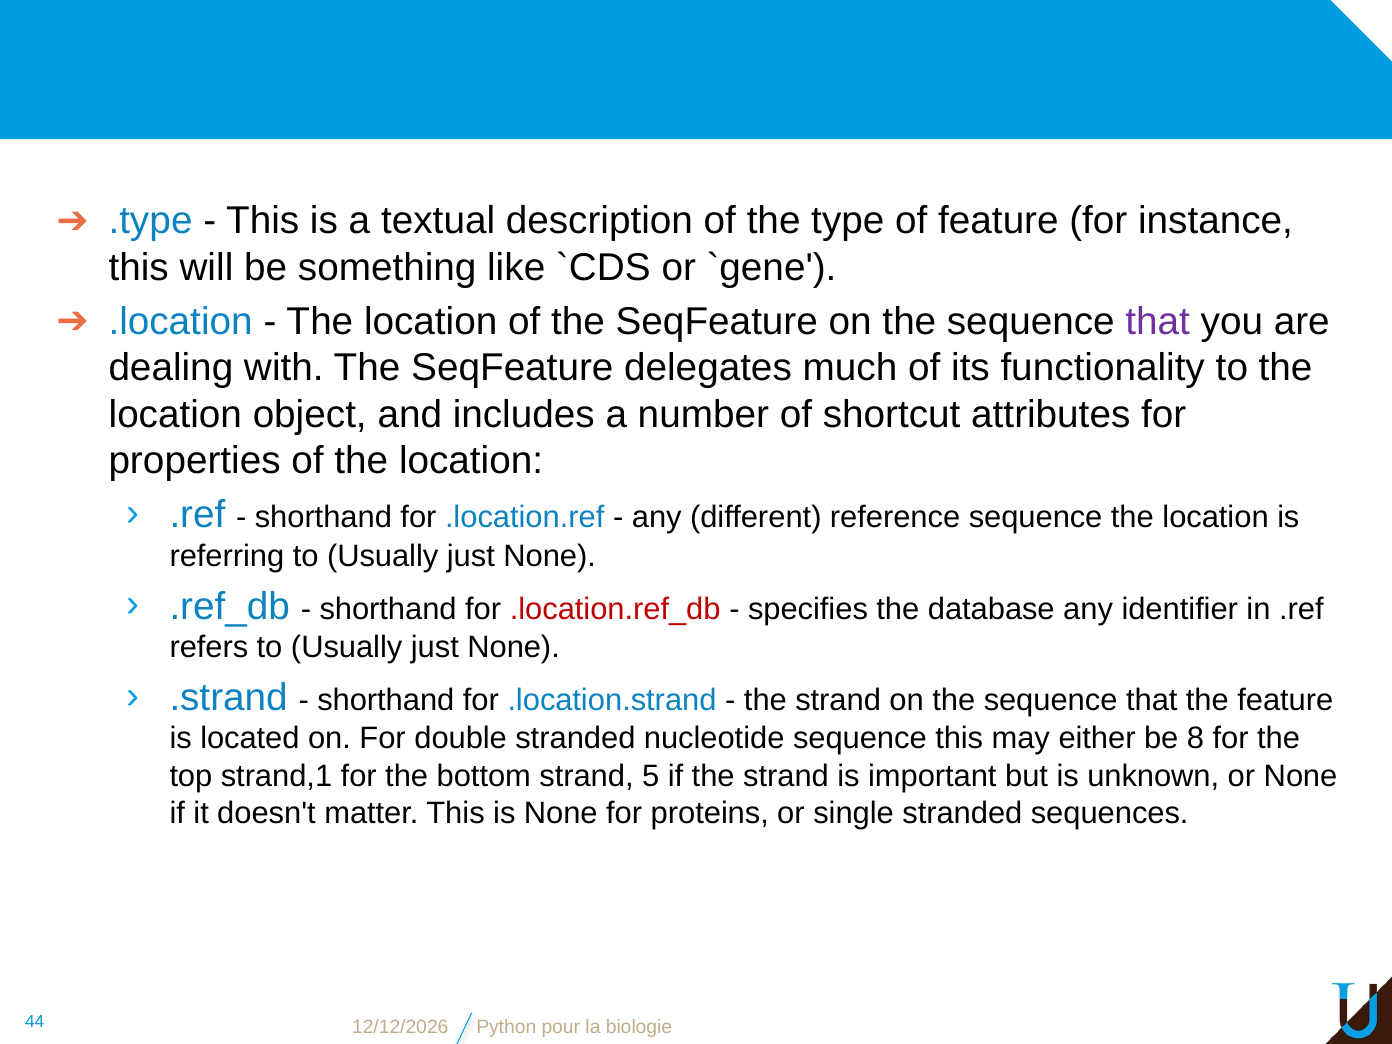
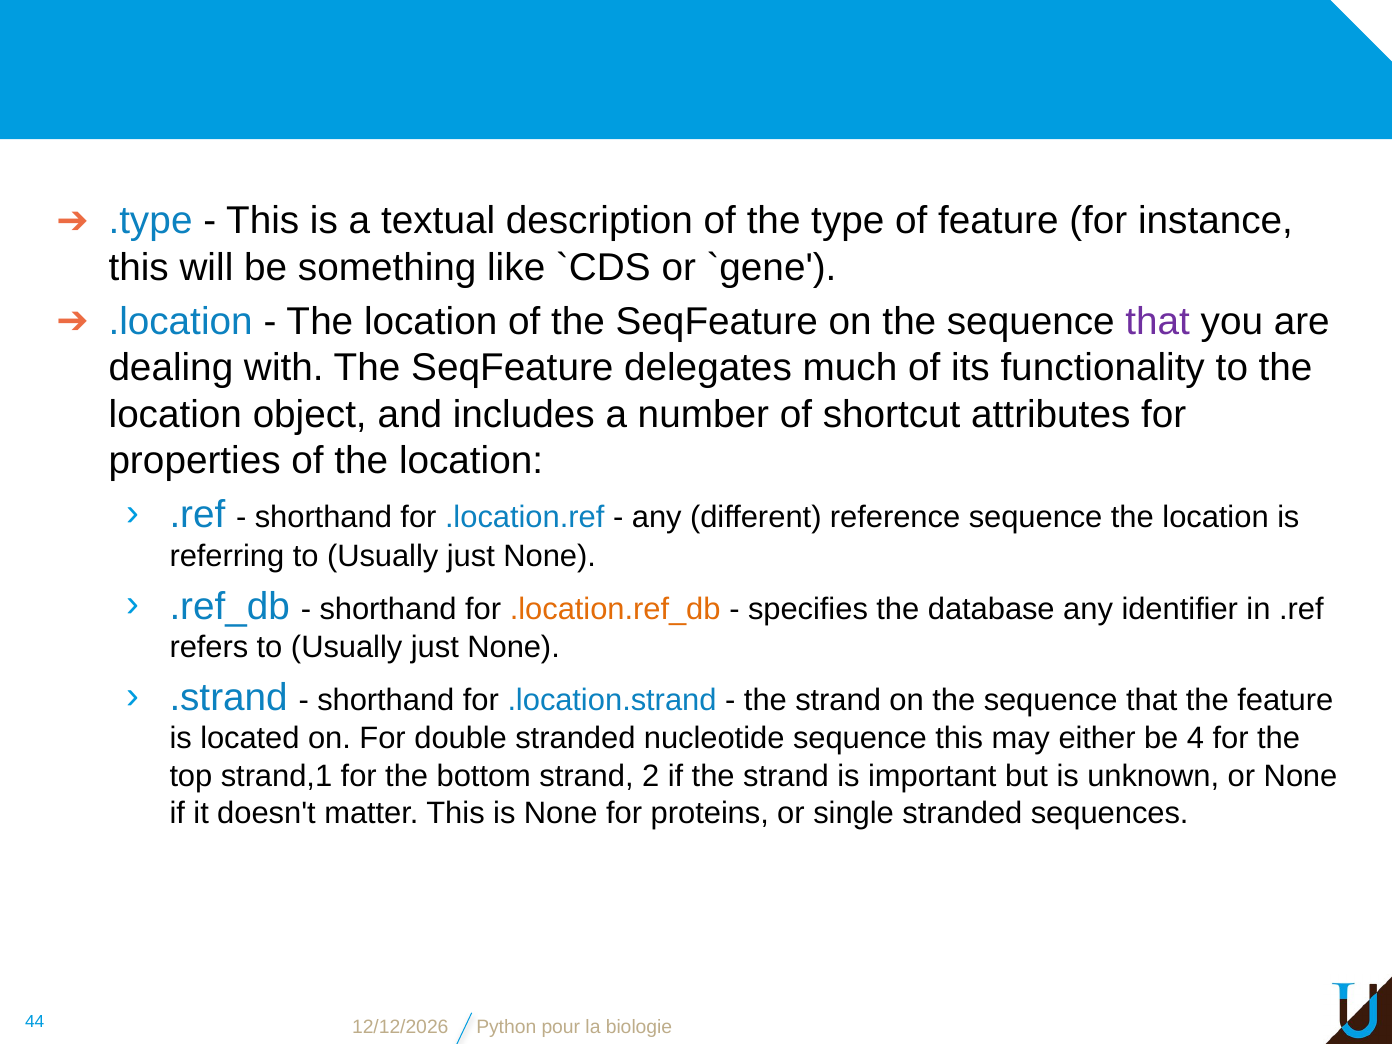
.location.ref_db colour: red -> orange
8: 8 -> 4
5: 5 -> 2
